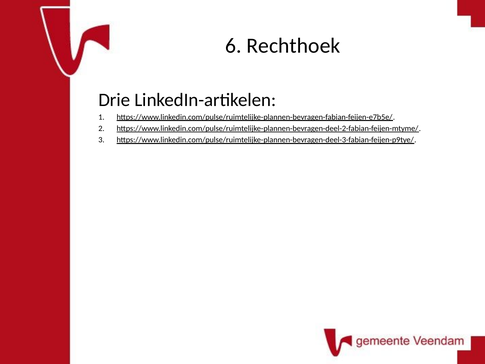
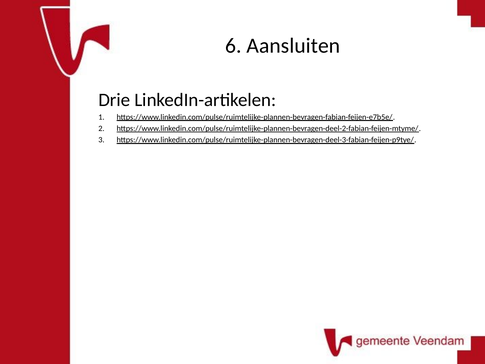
Rechthoek: Rechthoek -> Aansluiten
